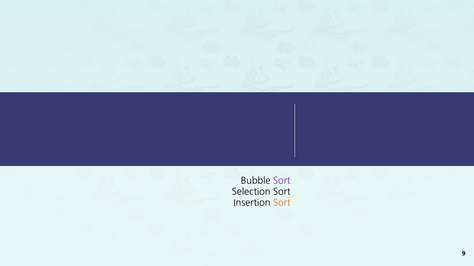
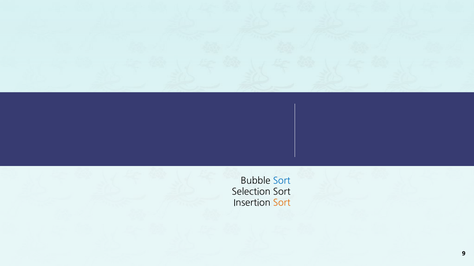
Sort at (282, 181) colour: purple -> blue
